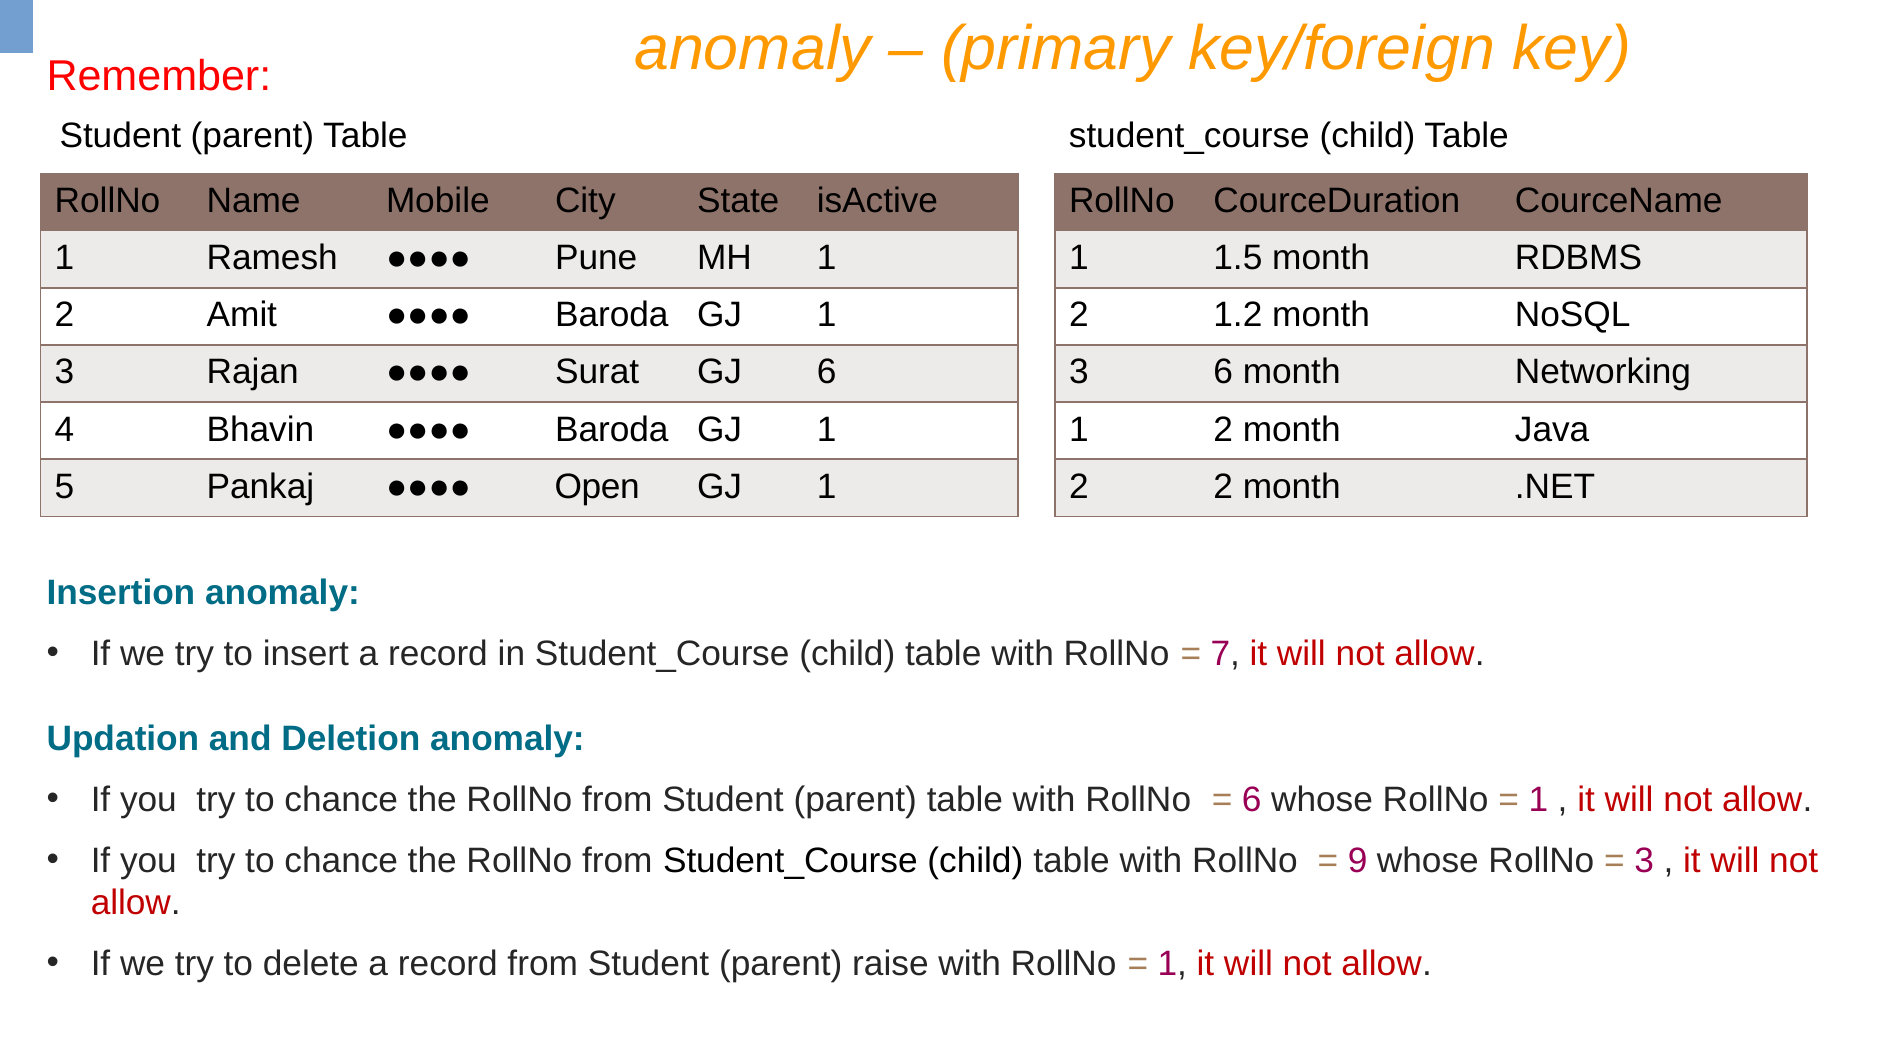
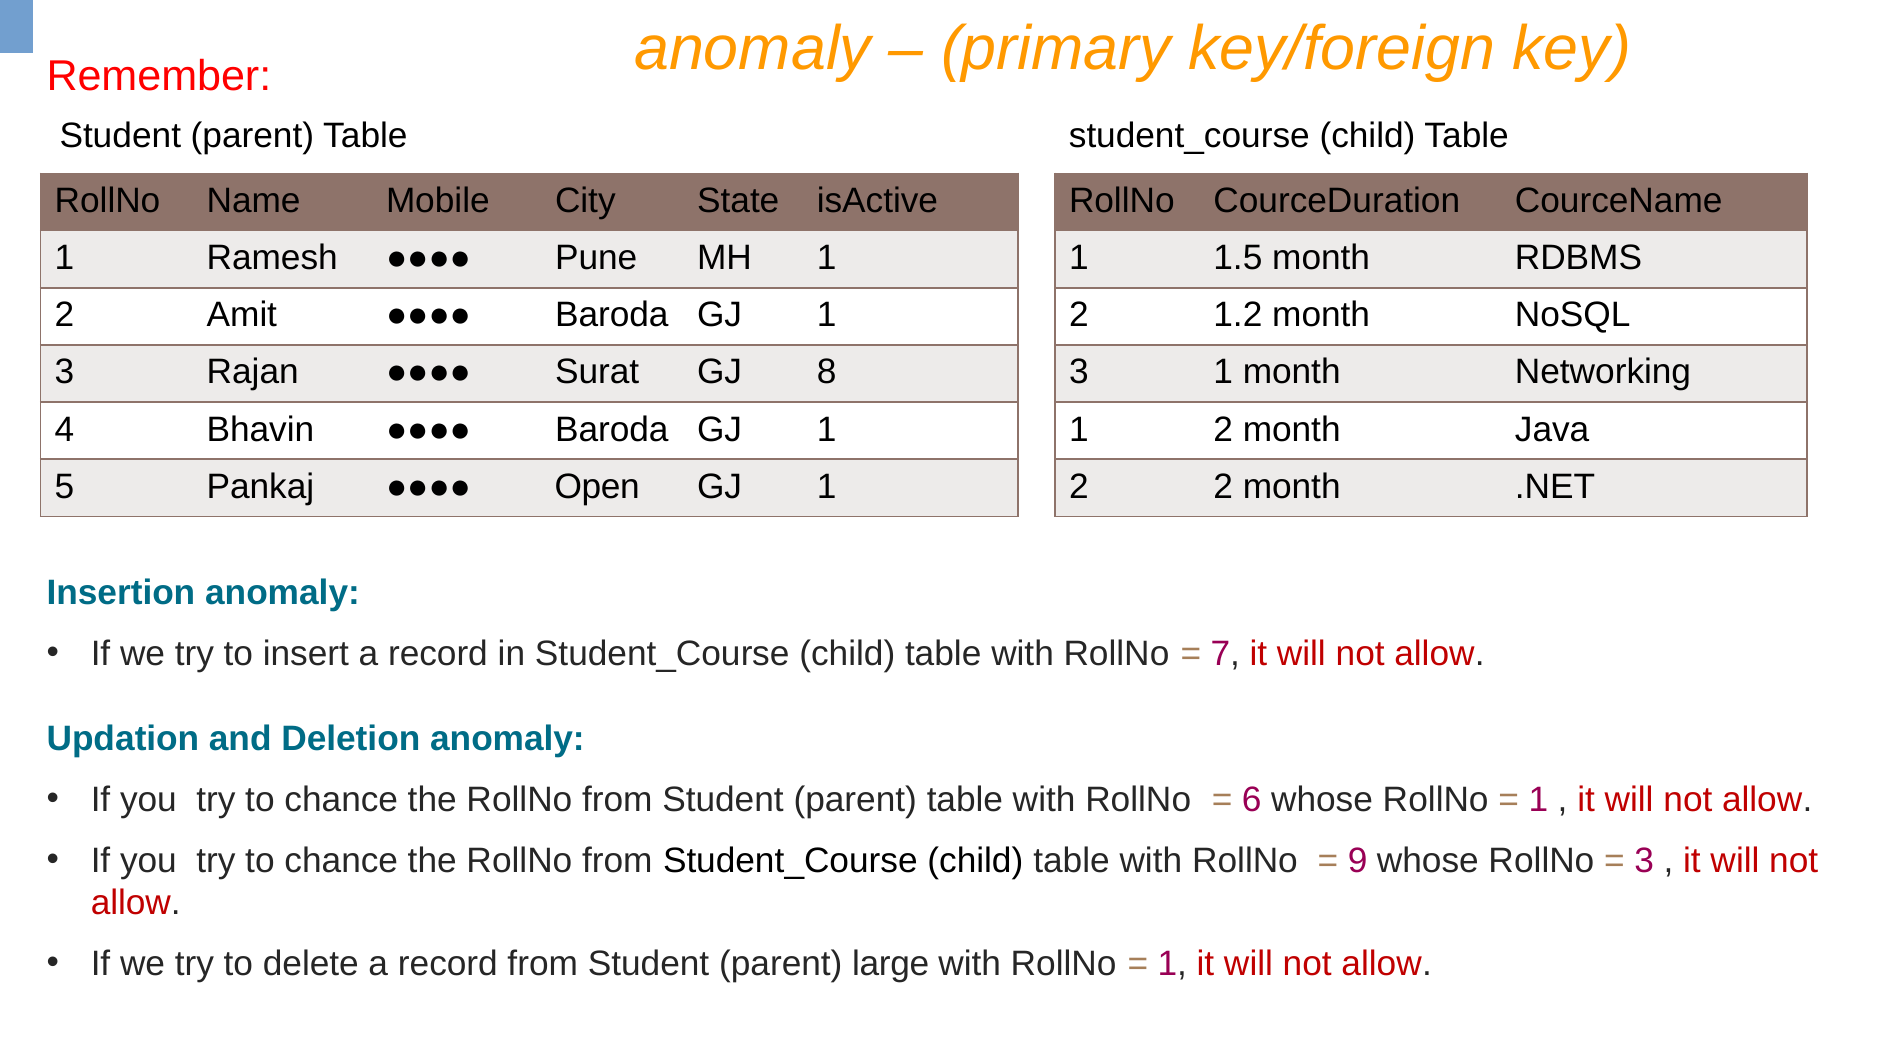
GJ 6: 6 -> 8
3 6: 6 -> 1
raise: raise -> large
